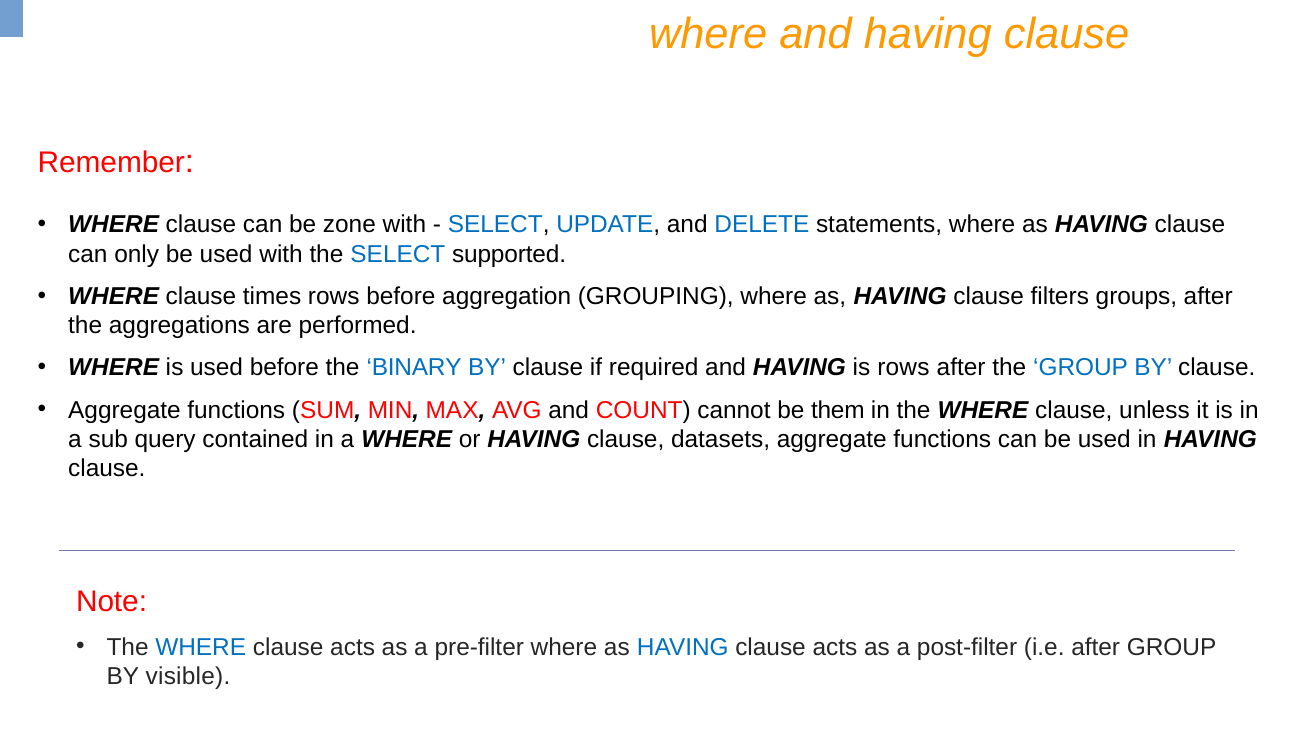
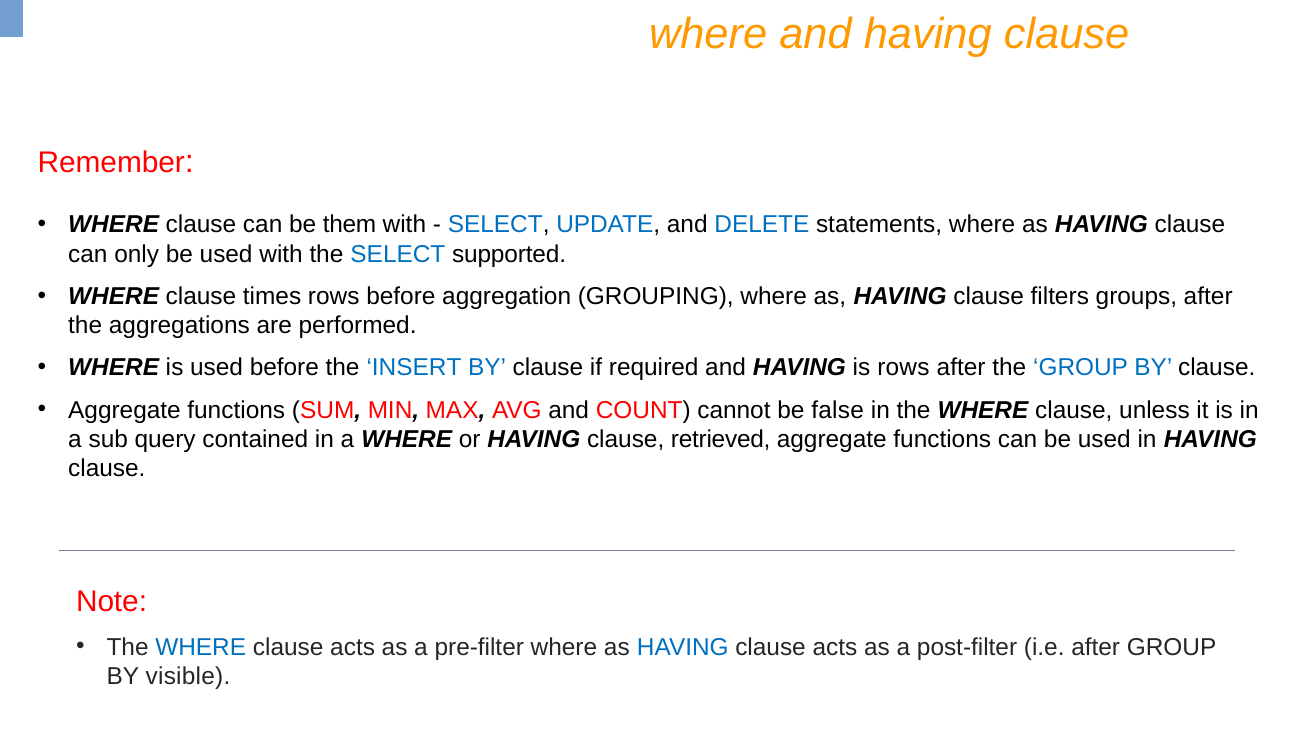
zone: zone -> them
BINARY: BINARY -> INSERT
them: them -> false
datasets: datasets -> retrieved
